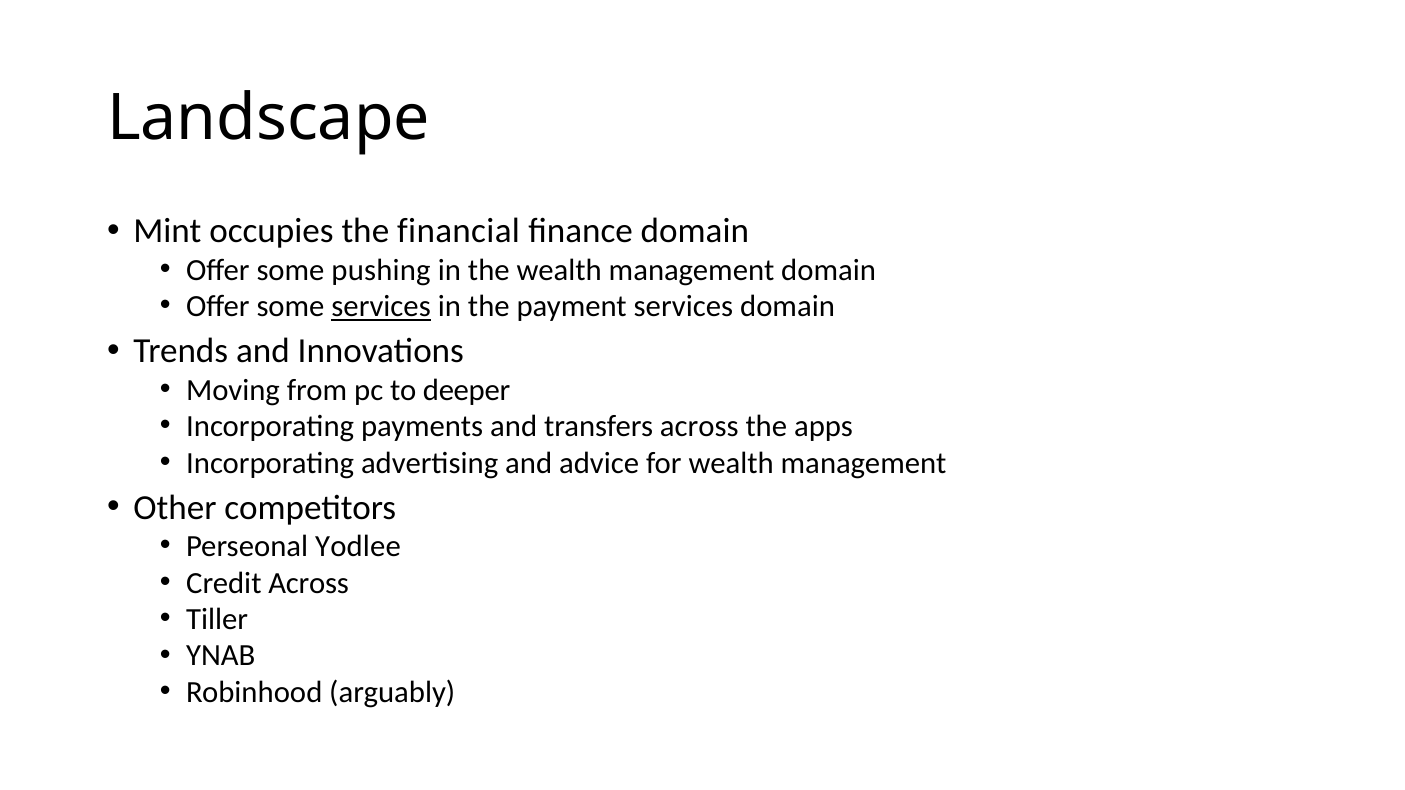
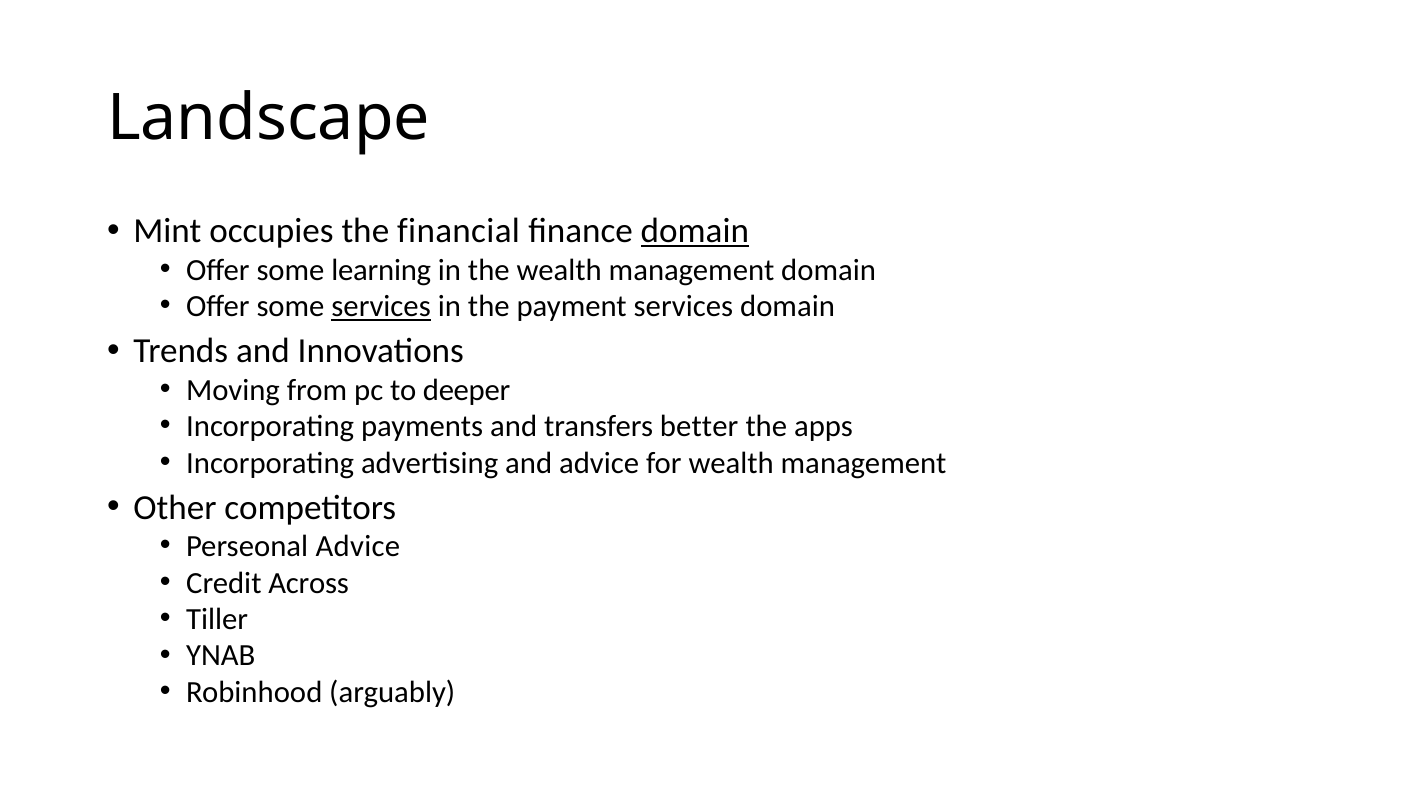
domain at (695, 231) underline: none -> present
pushing: pushing -> learning
transfers across: across -> better
Perseonal Yodlee: Yodlee -> Advice
